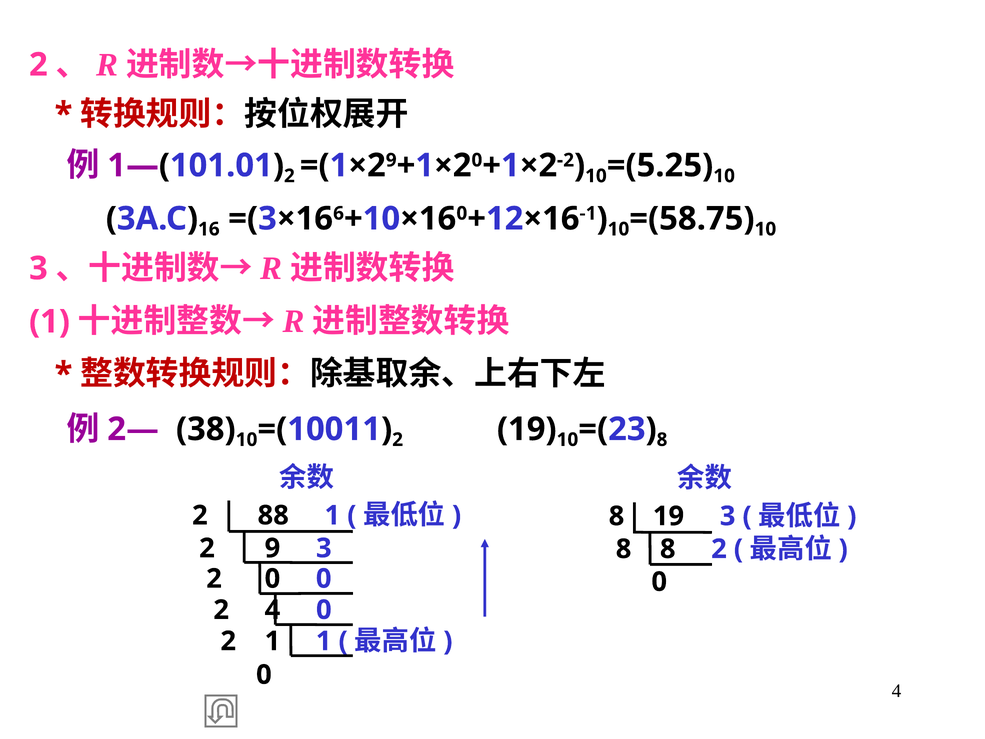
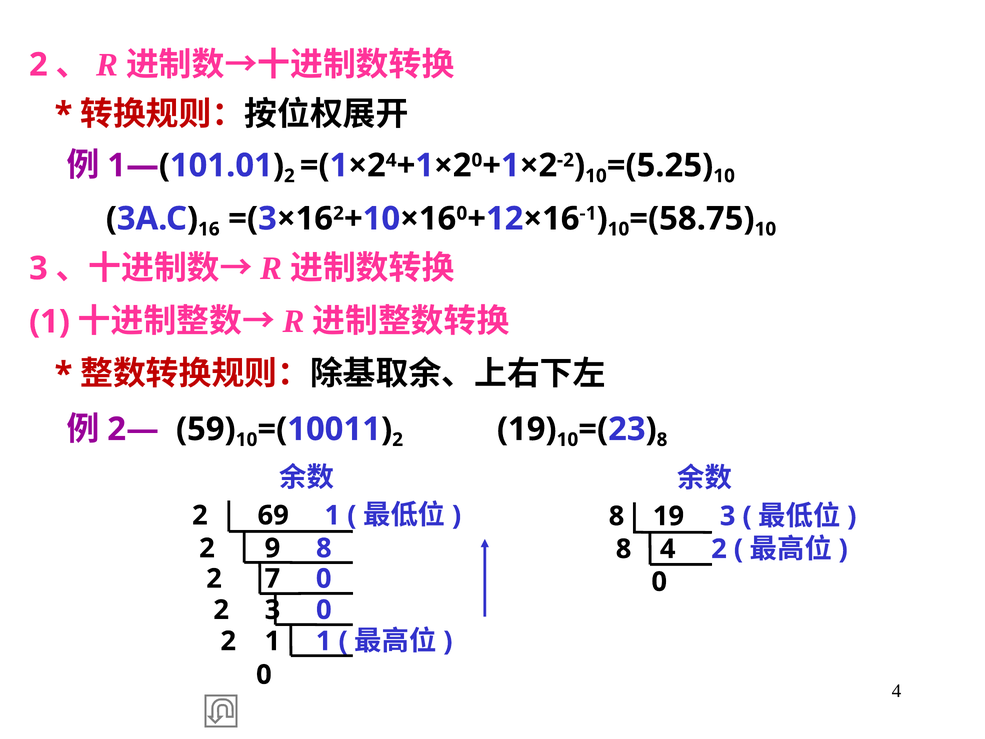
9 at (391, 160): 9 -> 4
6 at (339, 213): 6 -> 2
38: 38 -> 59
88: 88 -> 69
9 3: 3 -> 8
8 8: 8 -> 4
2 0: 0 -> 7
2 4: 4 -> 3
